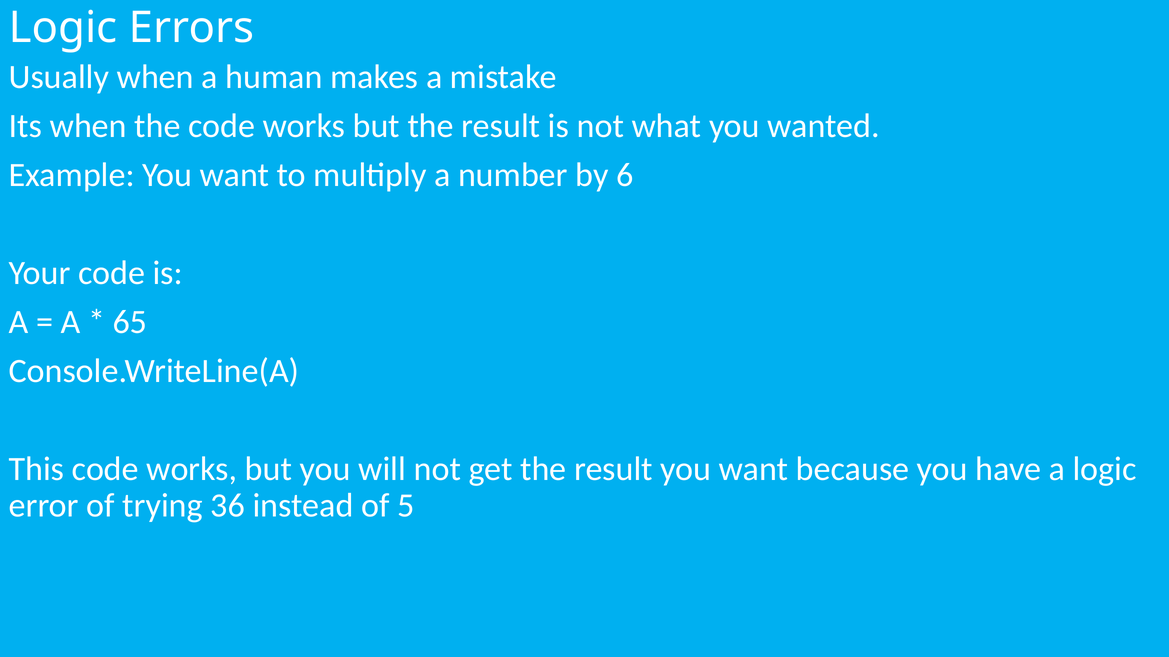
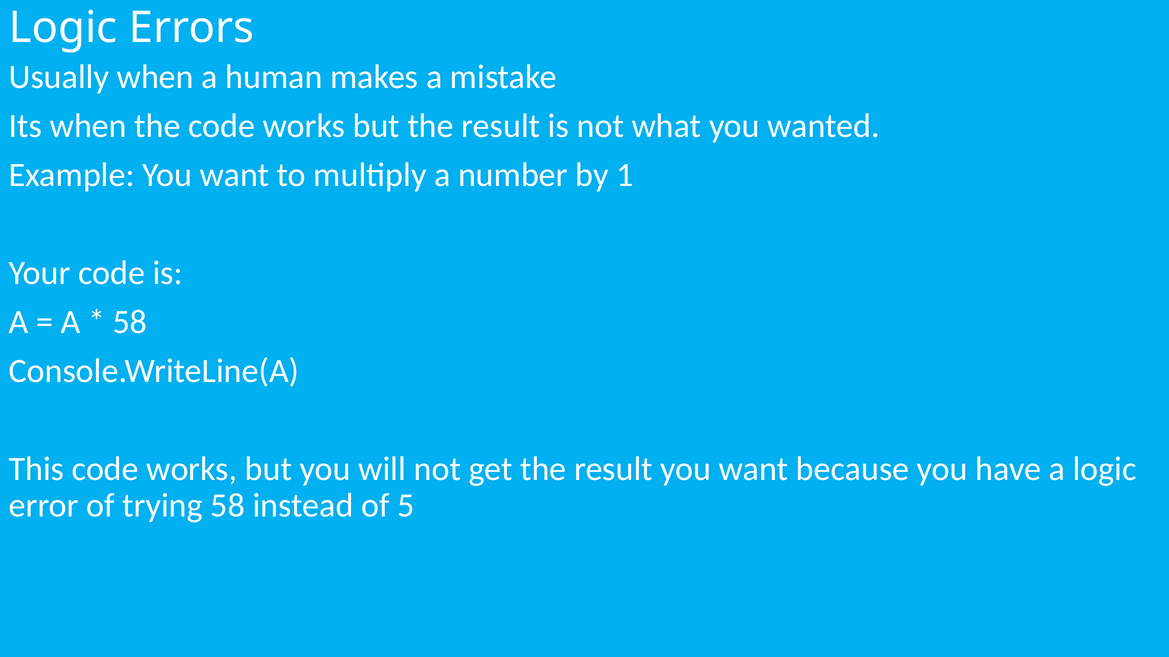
6: 6 -> 1
65 at (130, 322): 65 -> 58
trying 36: 36 -> 58
